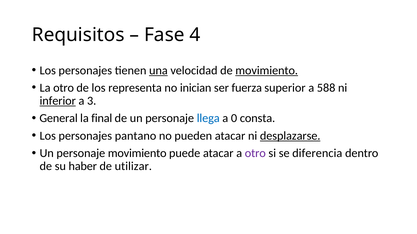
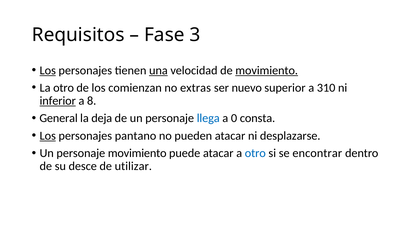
4: 4 -> 3
Los at (48, 71) underline: none -> present
representa: representa -> comienzan
inician: inician -> extras
fuerza: fuerza -> nuevo
588: 588 -> 310
3: 3 -> 8
final: final -> deja
Los at (48, 136) underline: none -> present
desplazarse underline: present -> none
otro at (255, 154) colour: purple -> blue
diferencia: diferencia -> encontrar
haber: haber -> desce
